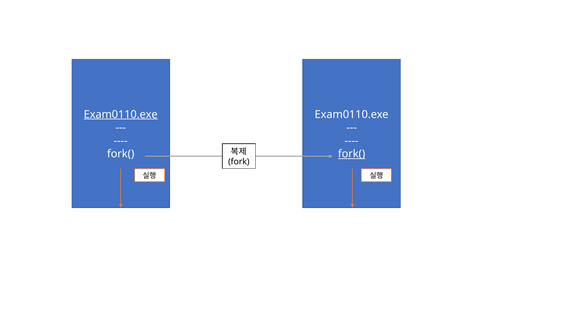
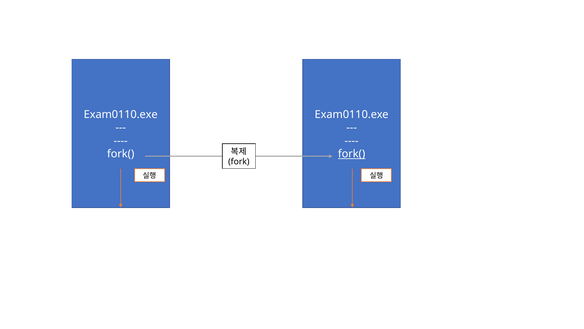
Exam0110.exe at (121, 114) underline: present -> none
